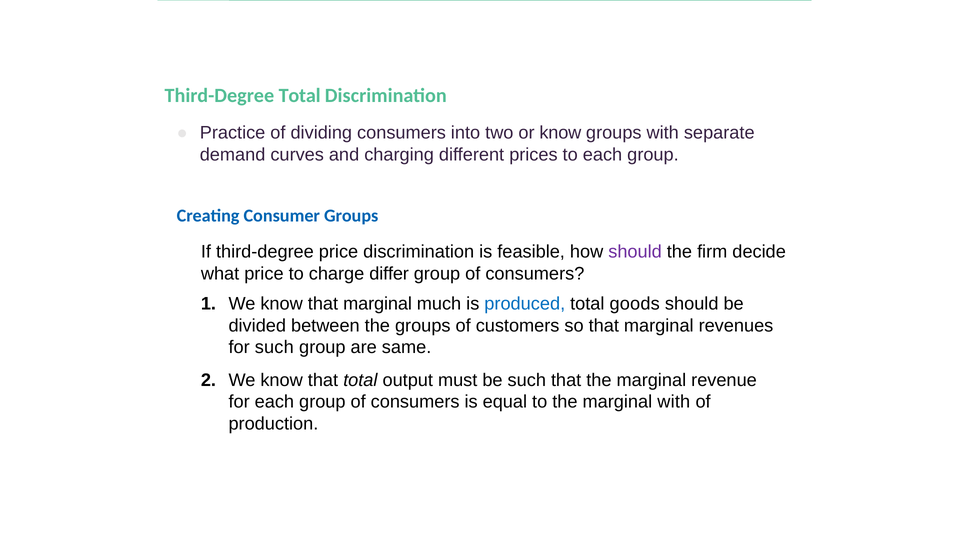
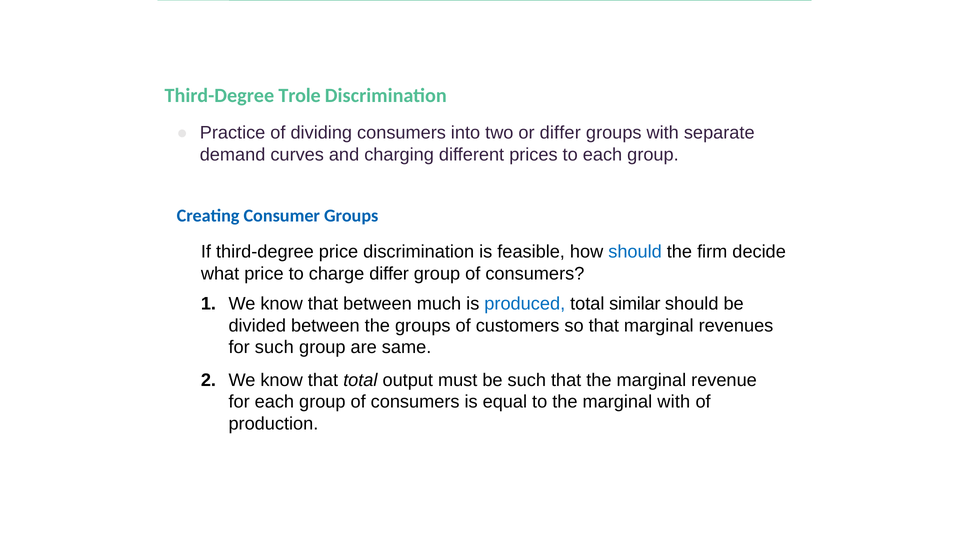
Third-Degree Total: Total -> Trole
or know: know -> differ
should at (635, 252) colour: purple -> blue
know that marginal: marginal -> between
goods: goods -> similar
